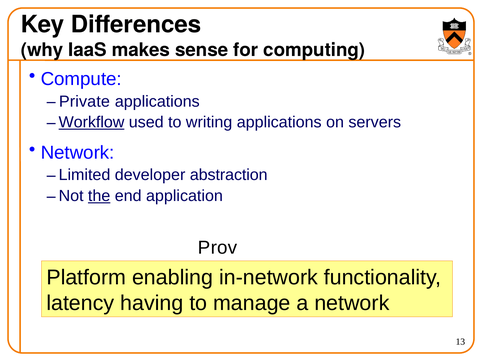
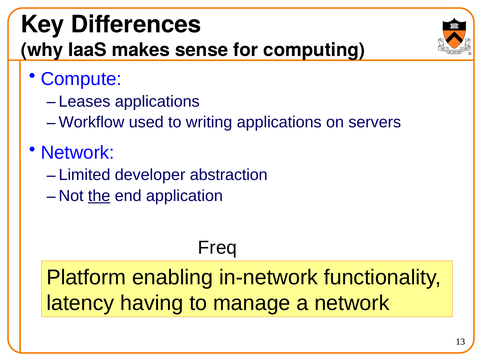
Private: Private -> Leases
Workflow underline: present -> none
Prov: Prov -> Freq
